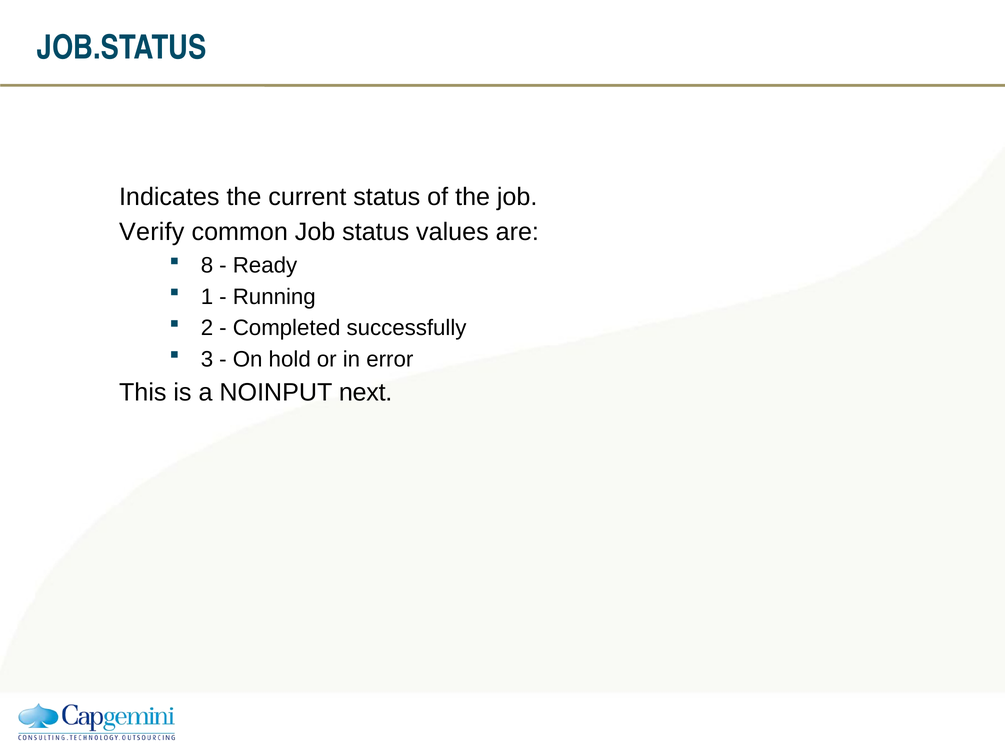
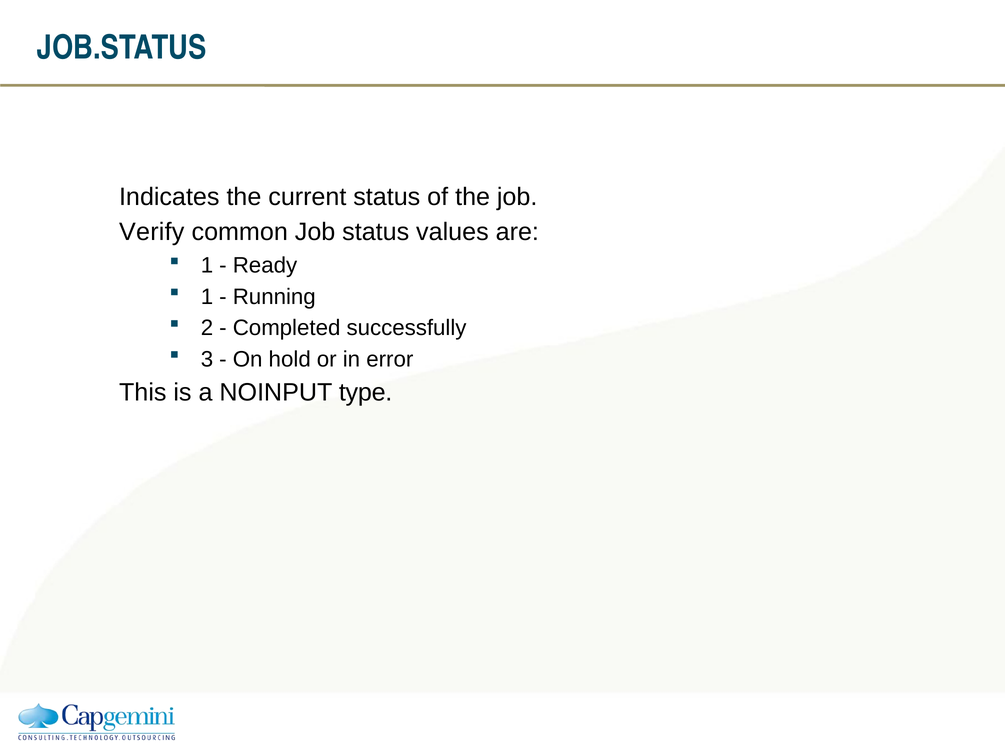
8 at (207, 265): 8 -> 1
next: next -> type
